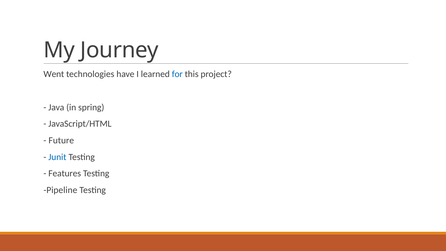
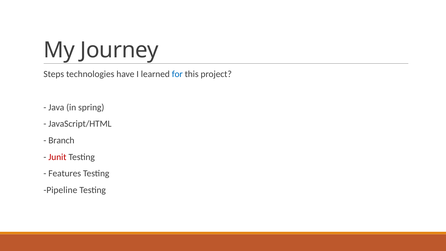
Went: Went -> Steps
Future: Future -> Branch
Junit colour: blue -> red
